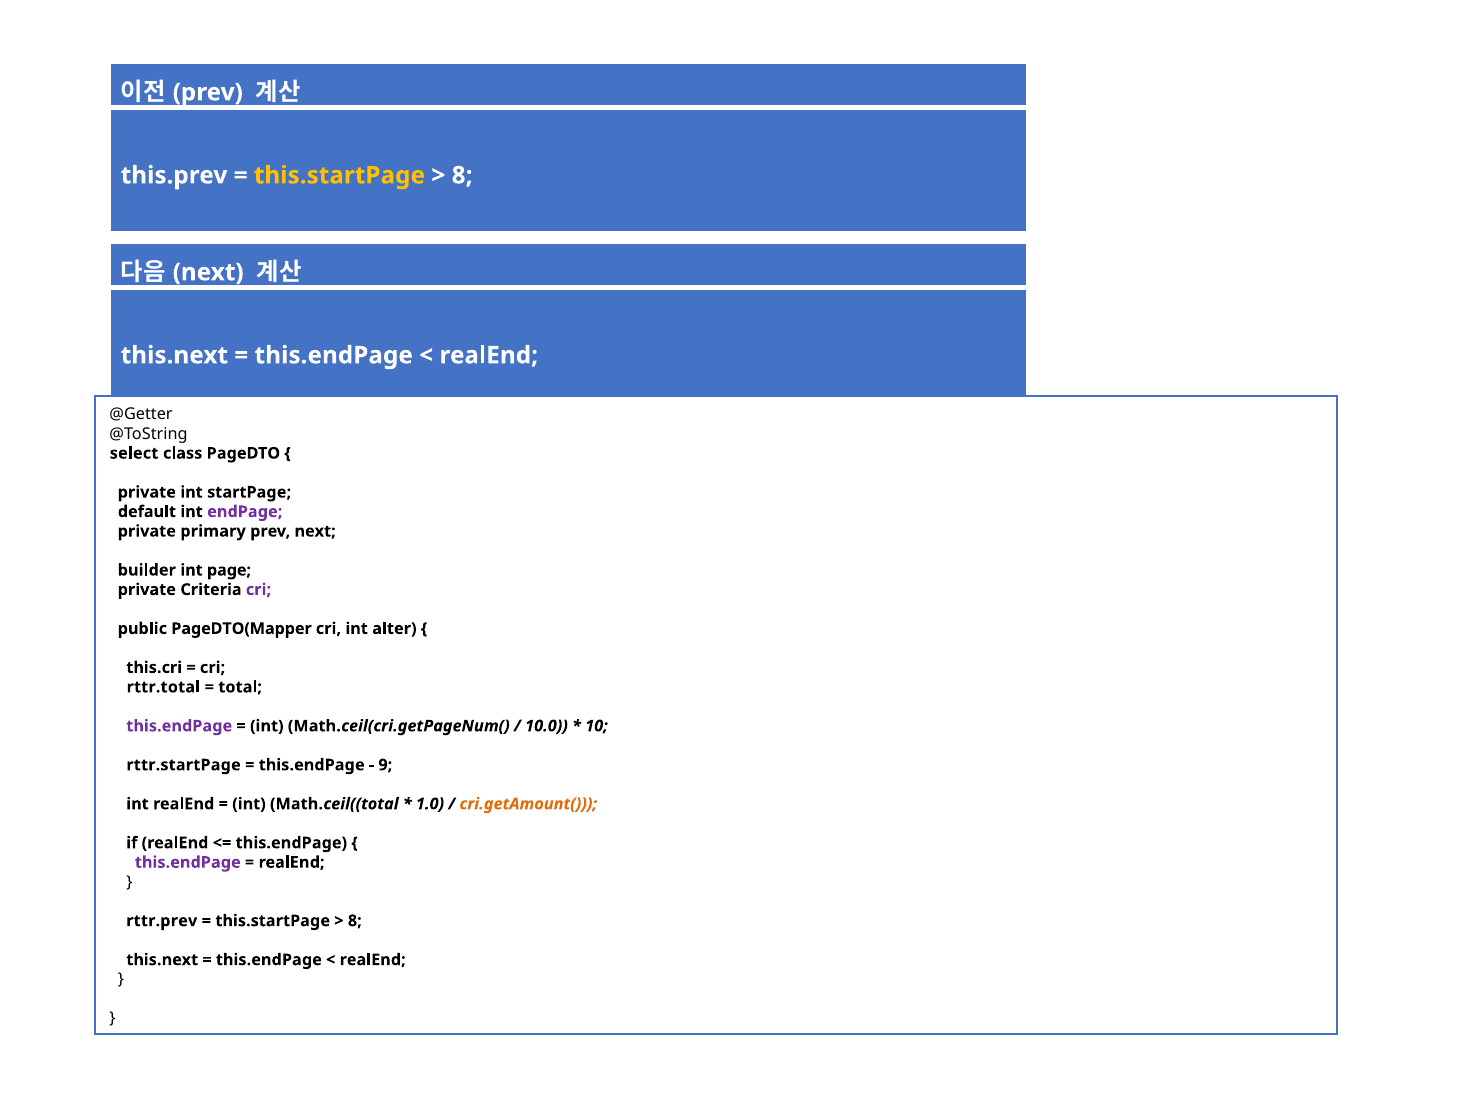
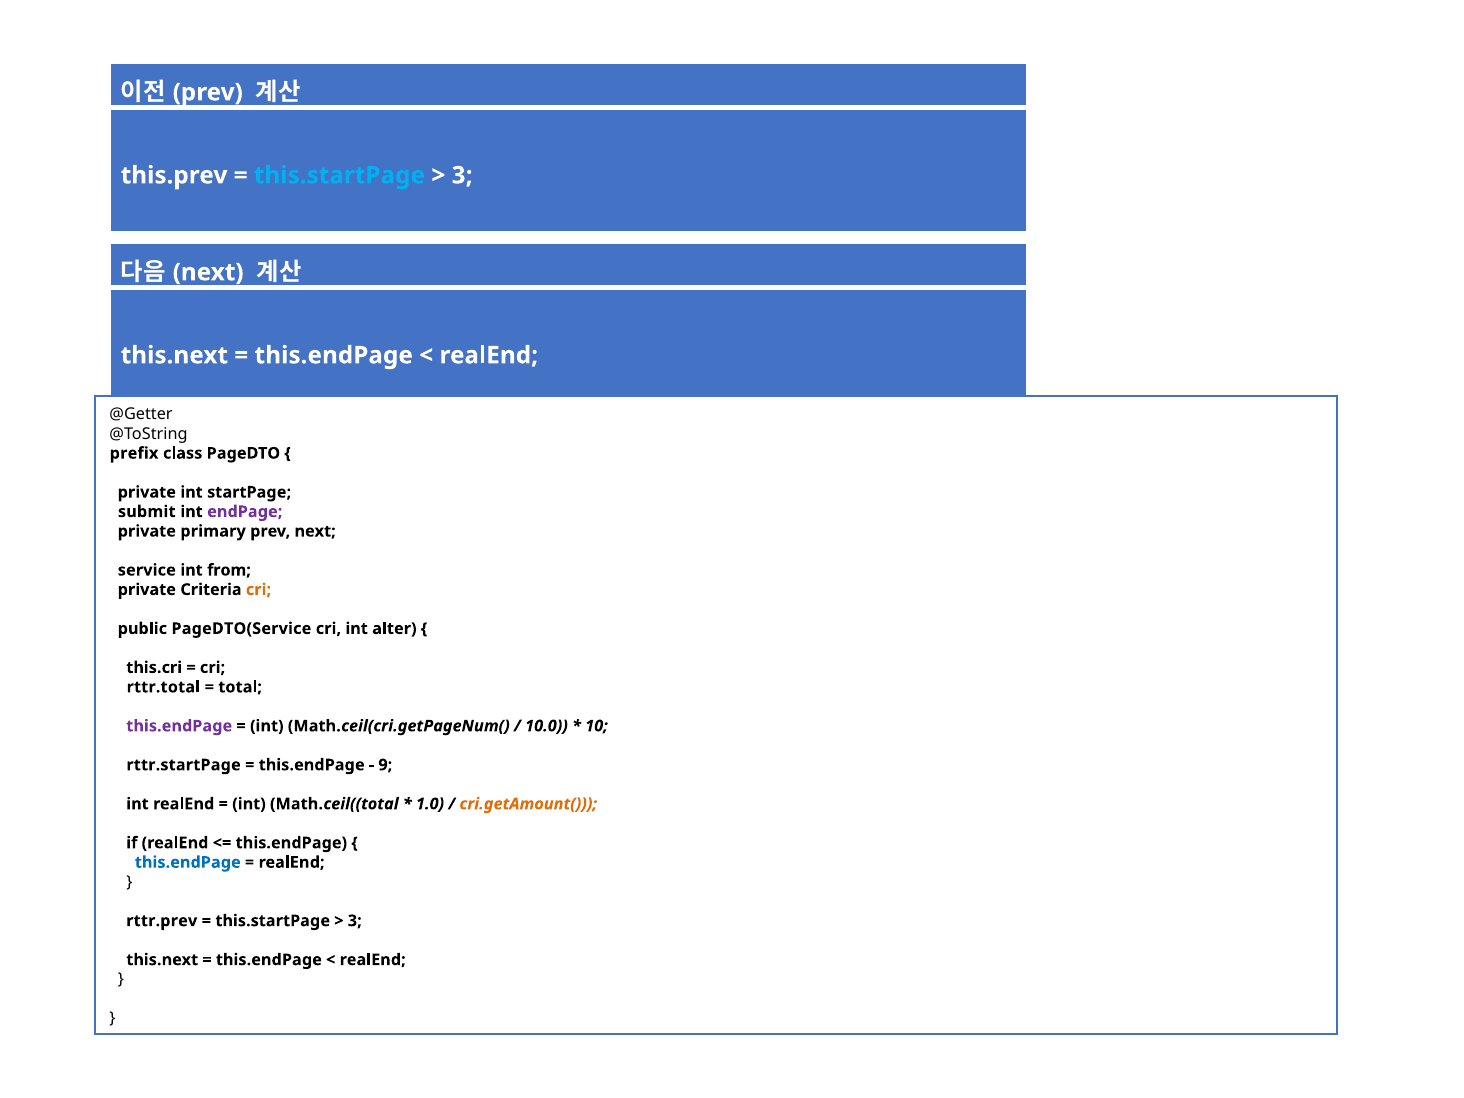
this.startPage at (339, 175) colour: yellow -> light blue
8 at (462, 175): 8 -> 3
select: select -> prefix
default: default -> submit
builder: builder -> service
page: page -> from
cri at (258, 590) colour: purple -> orange
PageDTO(Mapper: PageDTO(Mapper -> PageDTO(Service
this.endPage at (188, 862) colour: purple -> blue
8 at (355, 921): 8 -> 3
